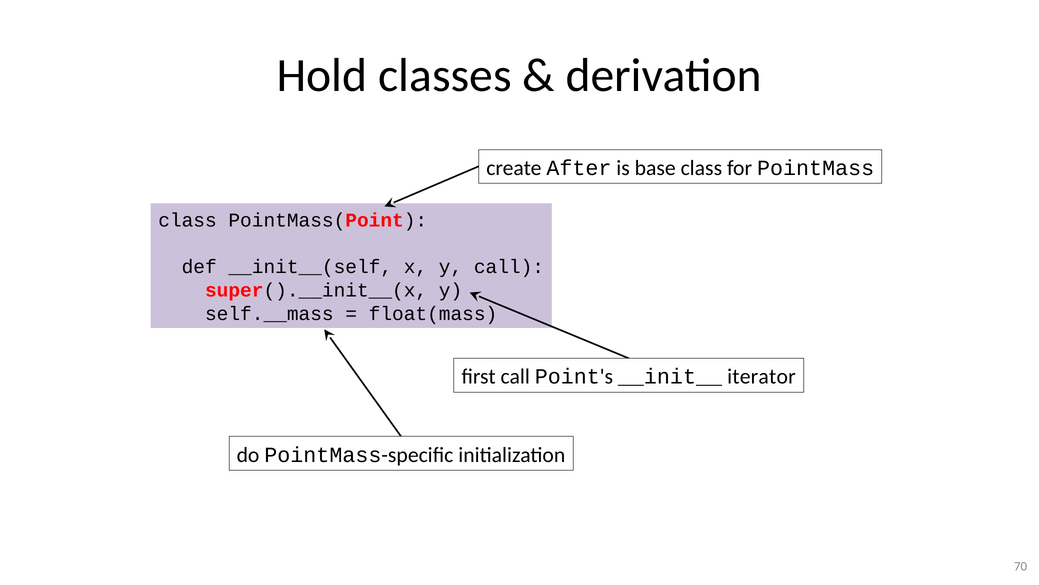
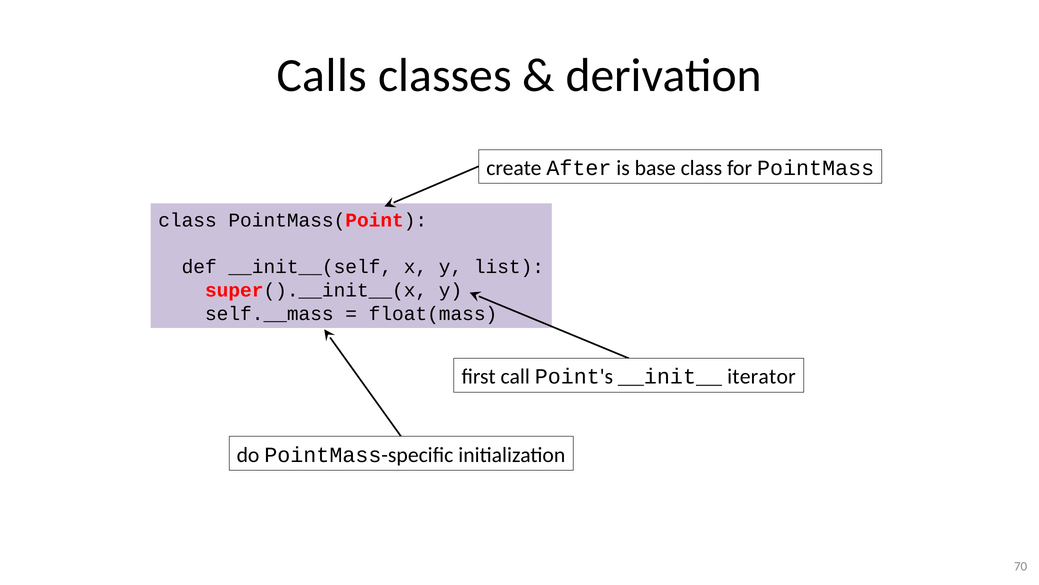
Hold: Hold -> Calls
y call: call -> list
